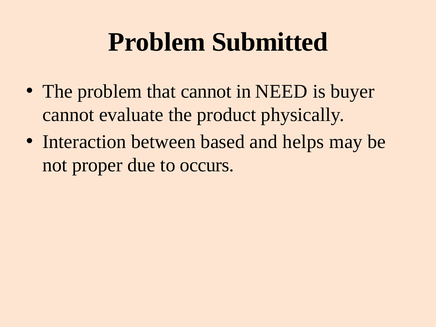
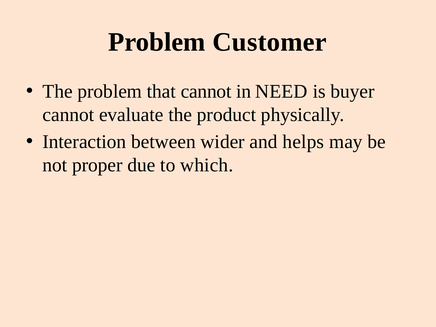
Submitted: Submitted -> Customer
based: based -> wider
occurs: occurs -> which
